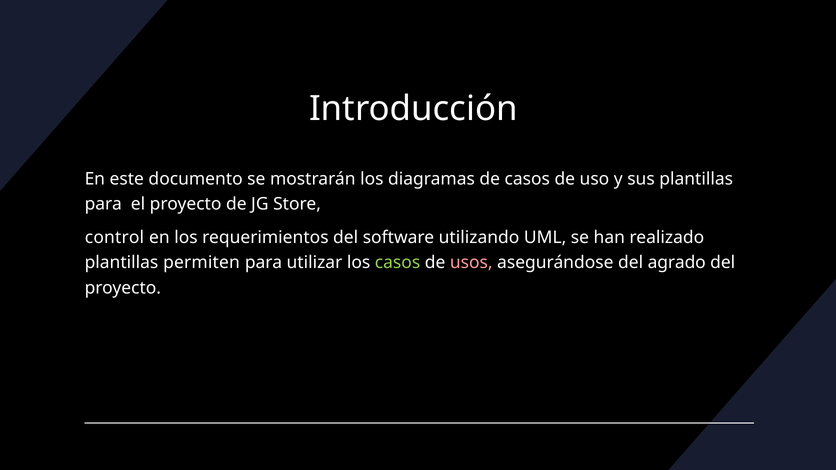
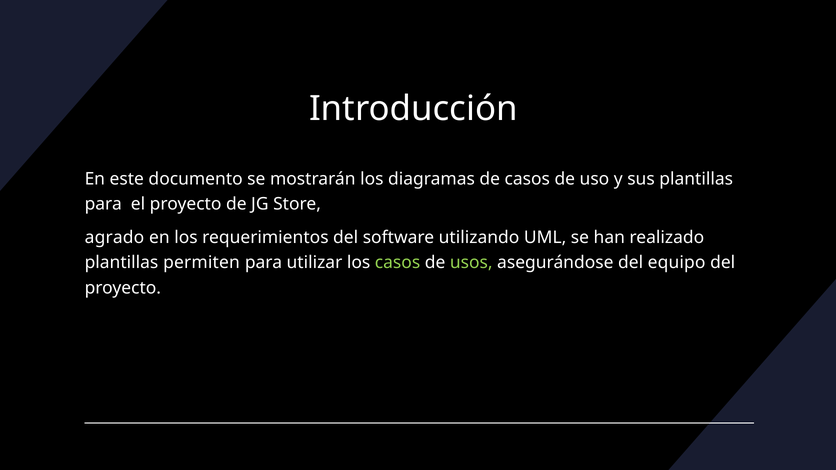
control: control -> agrado
usos colour: pink -> light green
agrado: agrado -> equipo
